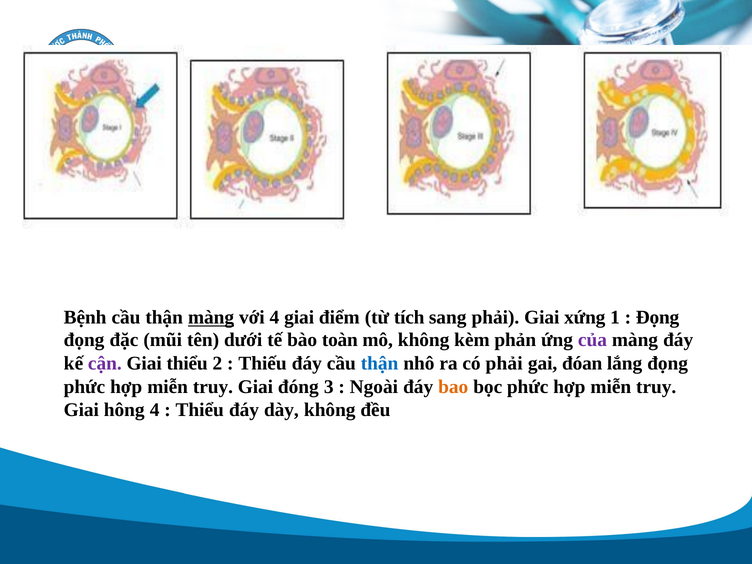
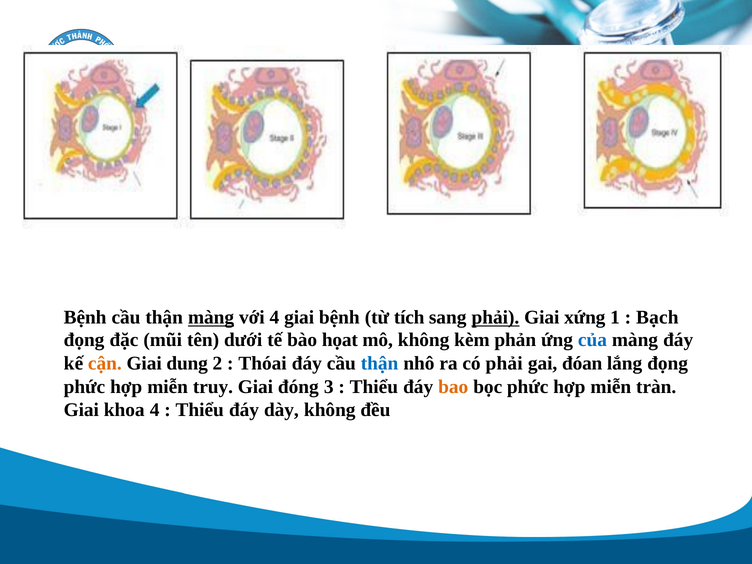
giai điểm: điểm -> bệnh
phải at (495, 318) underline: none -> present
Đọng at (658, 318): Đọng -> Bạch
toàn: toàn -> họat
của colour: purple -> blue
cận colour: purple -> orange
Giai thiểu: thiểu -> dung
Thiếu: Thiếu -> Thóai
Ngoài at (374, 387): Ngoài -> Thiểu
truy at (656, 387): truy -> tràn
hông: hông -> khoa
